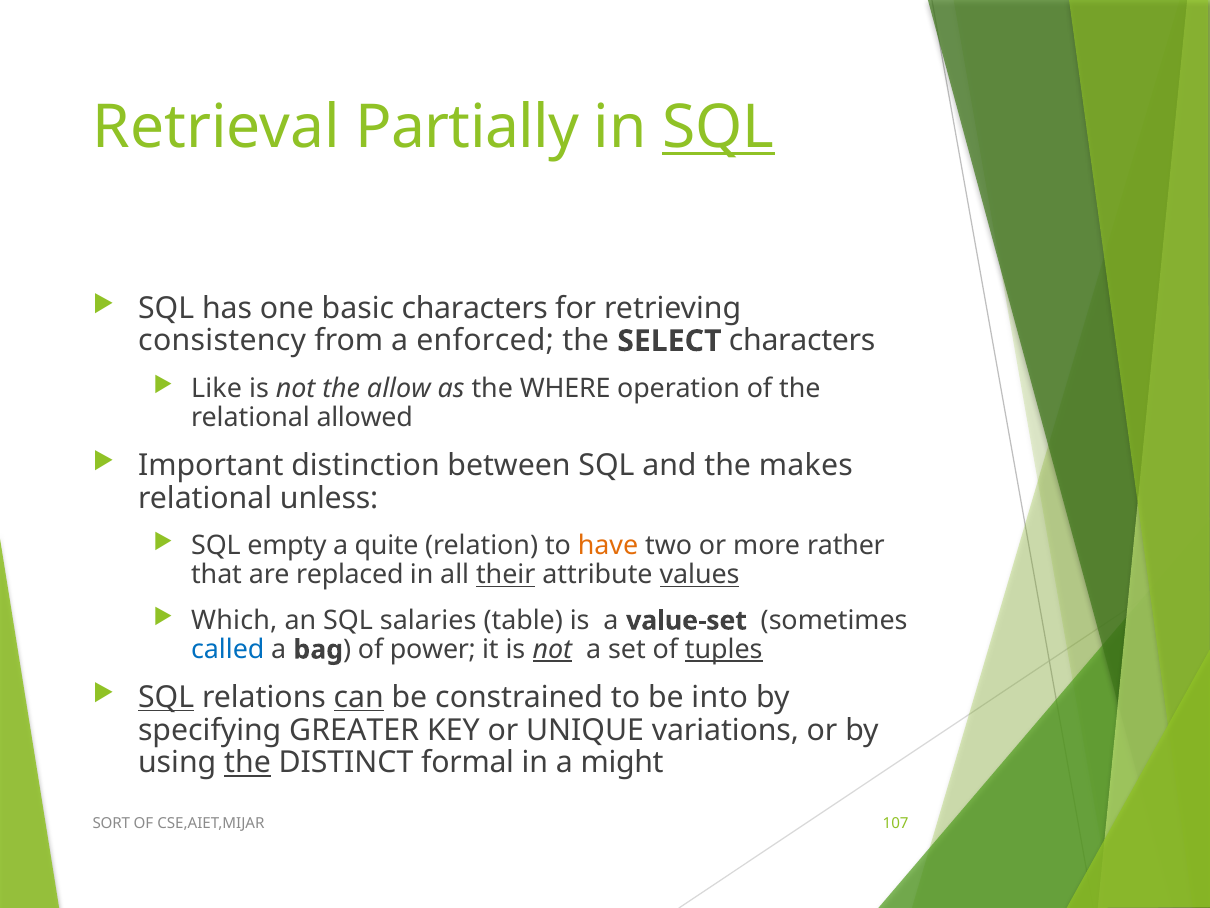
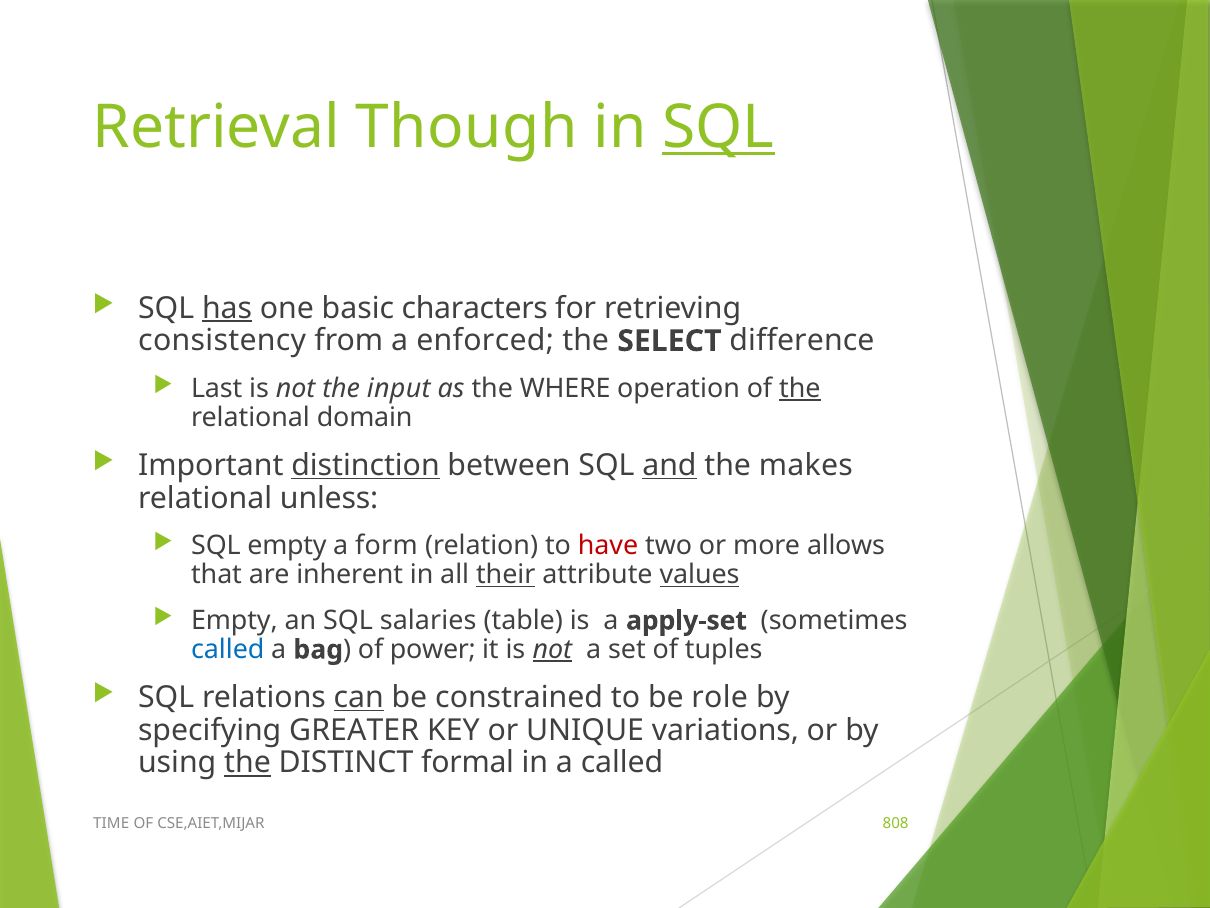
Partially: Partially -> Though
has underline: none -> present
SELECT characters: characters -> difference
Like: Like -> Last
allow: allow -> input
the at (800, 388) underline: none -> present
allowed: allowed -> domain
distinction underline: none -> present
and underline: none -> present
quite: quite -> form
have colour: orange -> red
rather: rather -> allows
replaced: replaced -> inherent
Which at (234, 620): Which -> Empty
value-set: value-set -> apply-set
tuples underline: present -> none
SQL at (166, 697) underline: present -> none
into: into -> role
a might: might -> called
SORT: SORT -> TIME
107: 107 -> 808
